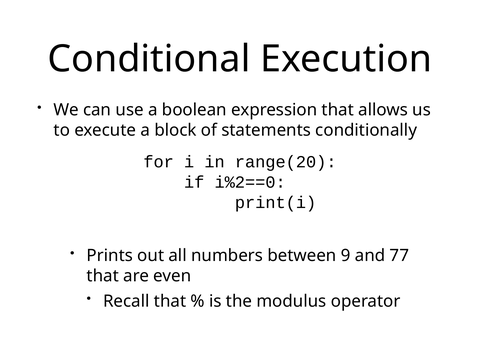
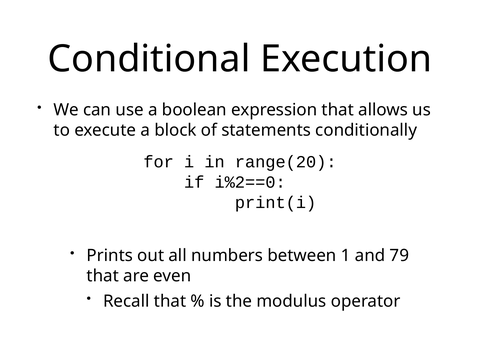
9: 9 -> 1
77: 77 -> 79
